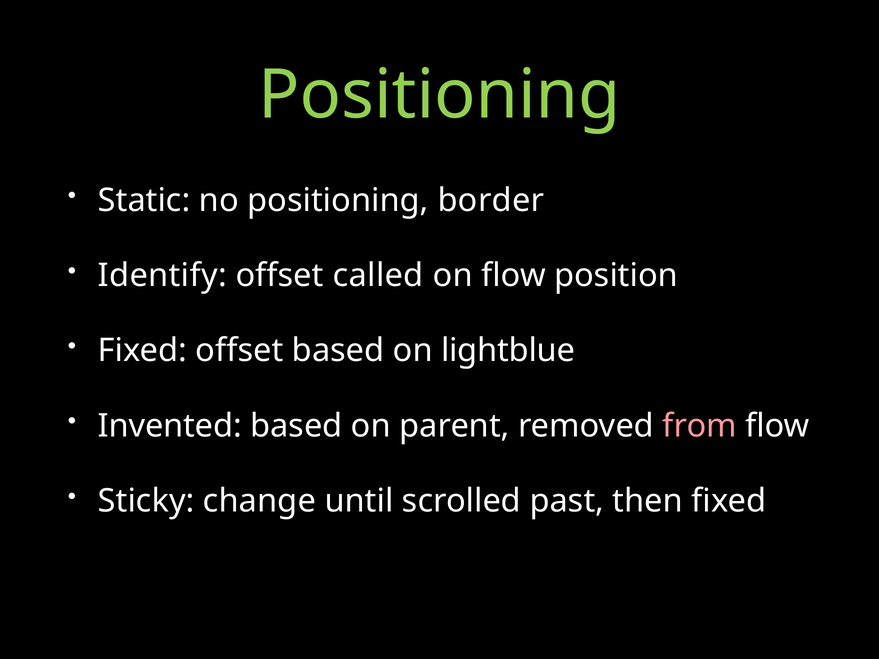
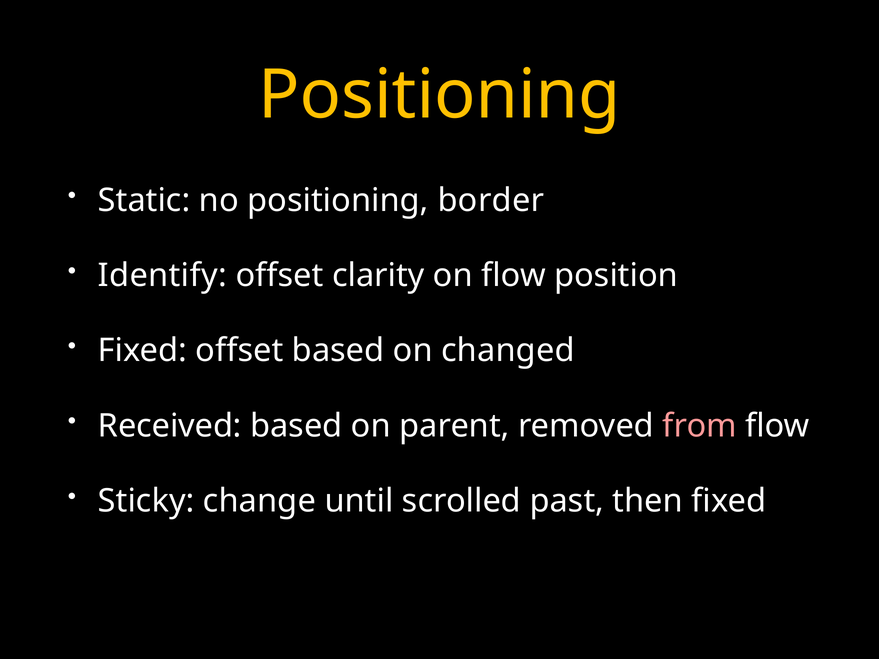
Positioning at (439, 95) colour: light green -> yellow
called: called -> clarity
lightblue: lightblue -> changed
Invented: Invented -> Received
